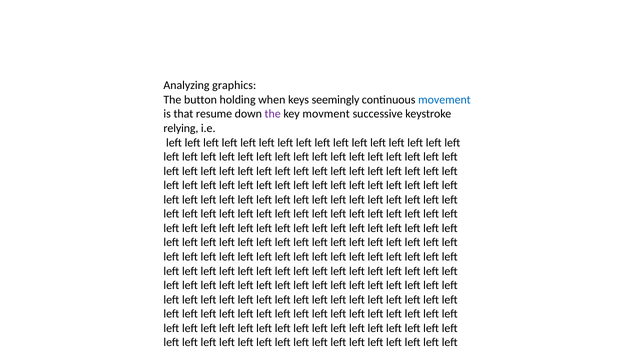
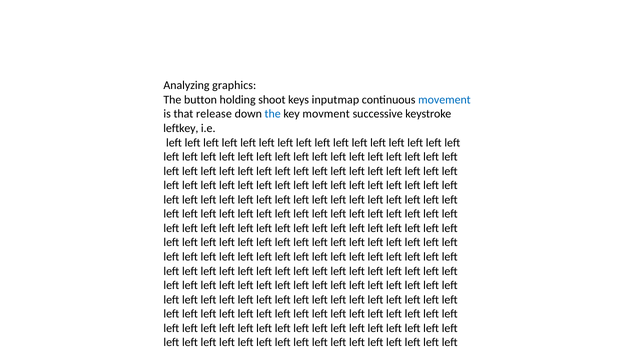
when: when -> shoot
seemingly: seemingly -> inputmap
resume: resume -> release
the at (273, 114) colour: purple -> blue
relying: relying -> leftkey
